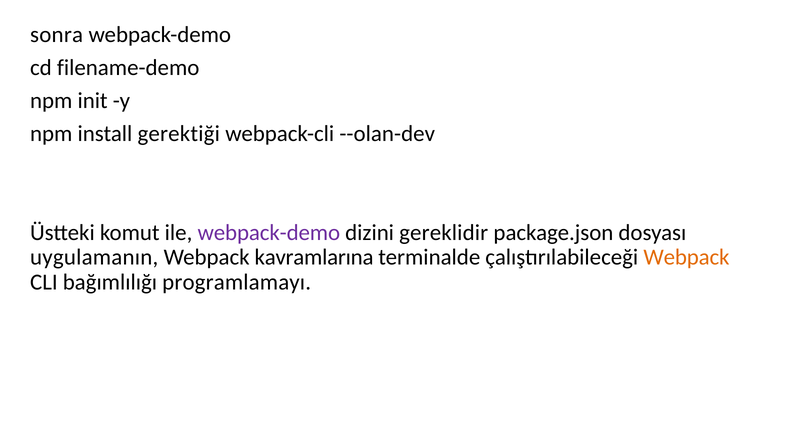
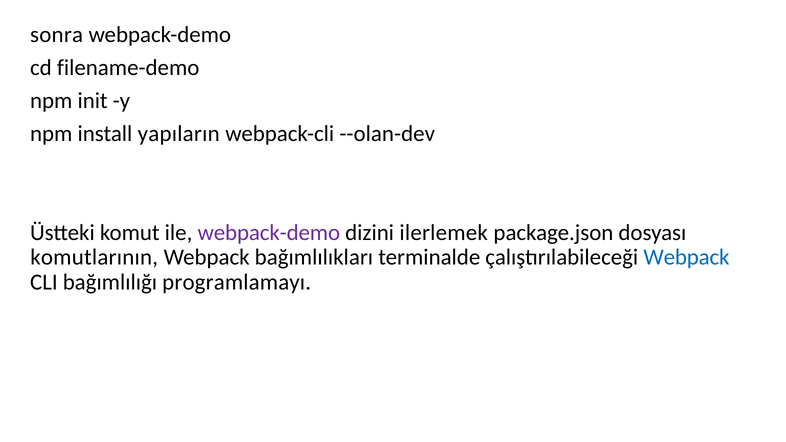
gerektiği: gerektiği -> yapıların
gereklidir: gereklidir -> ilerlemek
uygulamanın: uygulamanın -> komutlarının
kavramlarına: kavramlarına -> bağımlılıkları
Webpack at (686, 257) colour: orange -> blue
